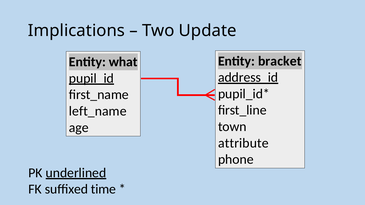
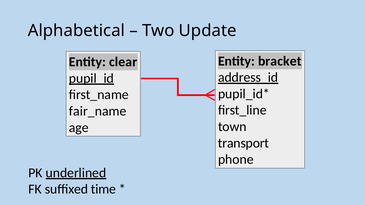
Implications: Implications -> Alphabetical
what: what -> clear
left_name: left_name -> fair_name
attribute: attribute -> transport
